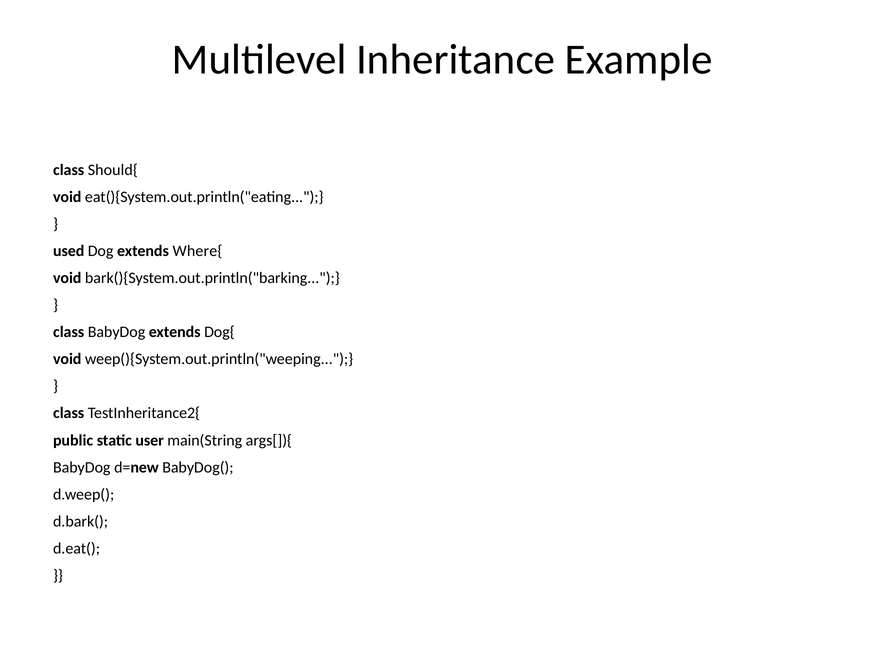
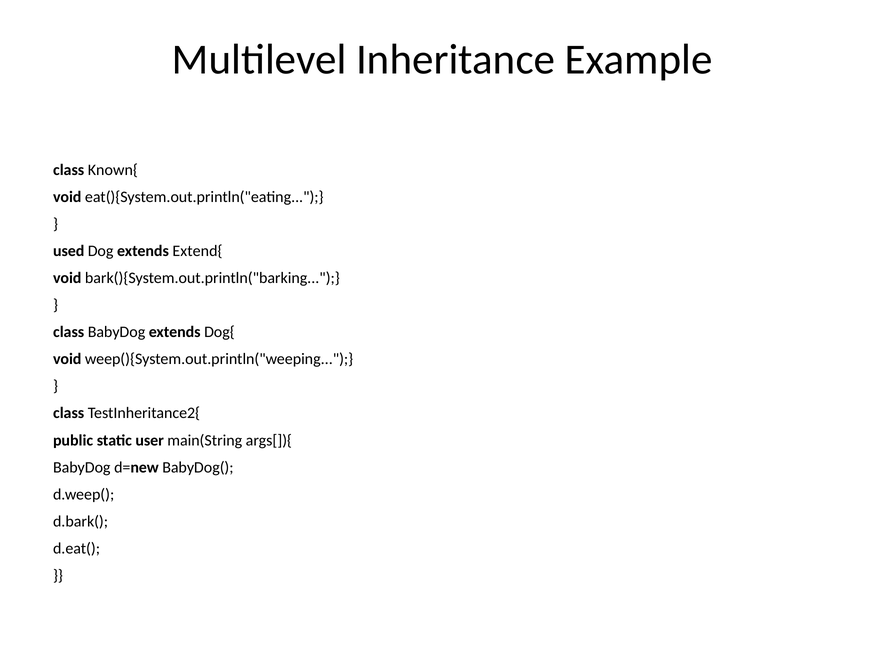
Should{: Should{ -> Known{
Where{: Where{ -> Extend{
